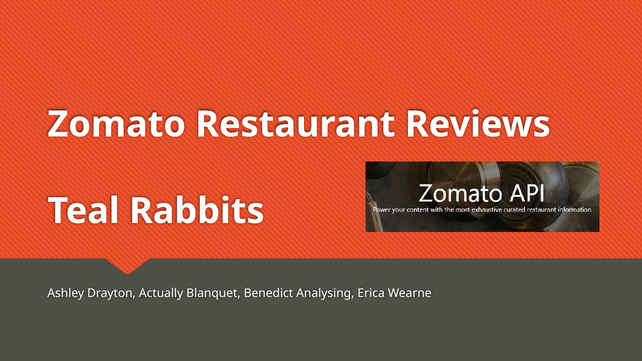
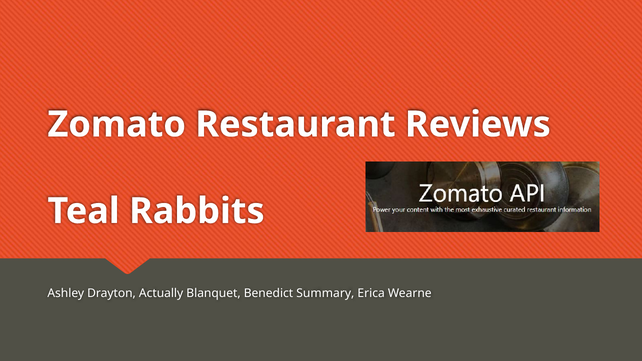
Analysing: Analysing -> Summary
